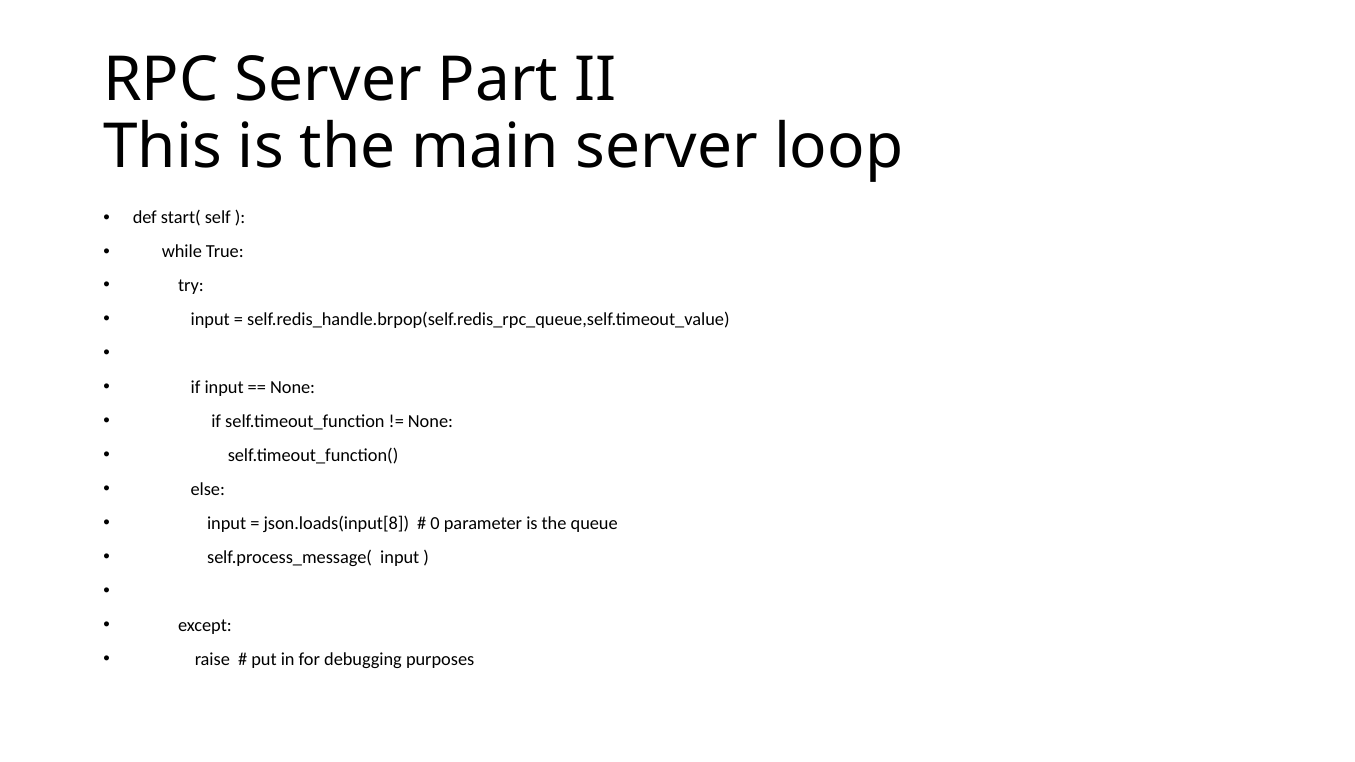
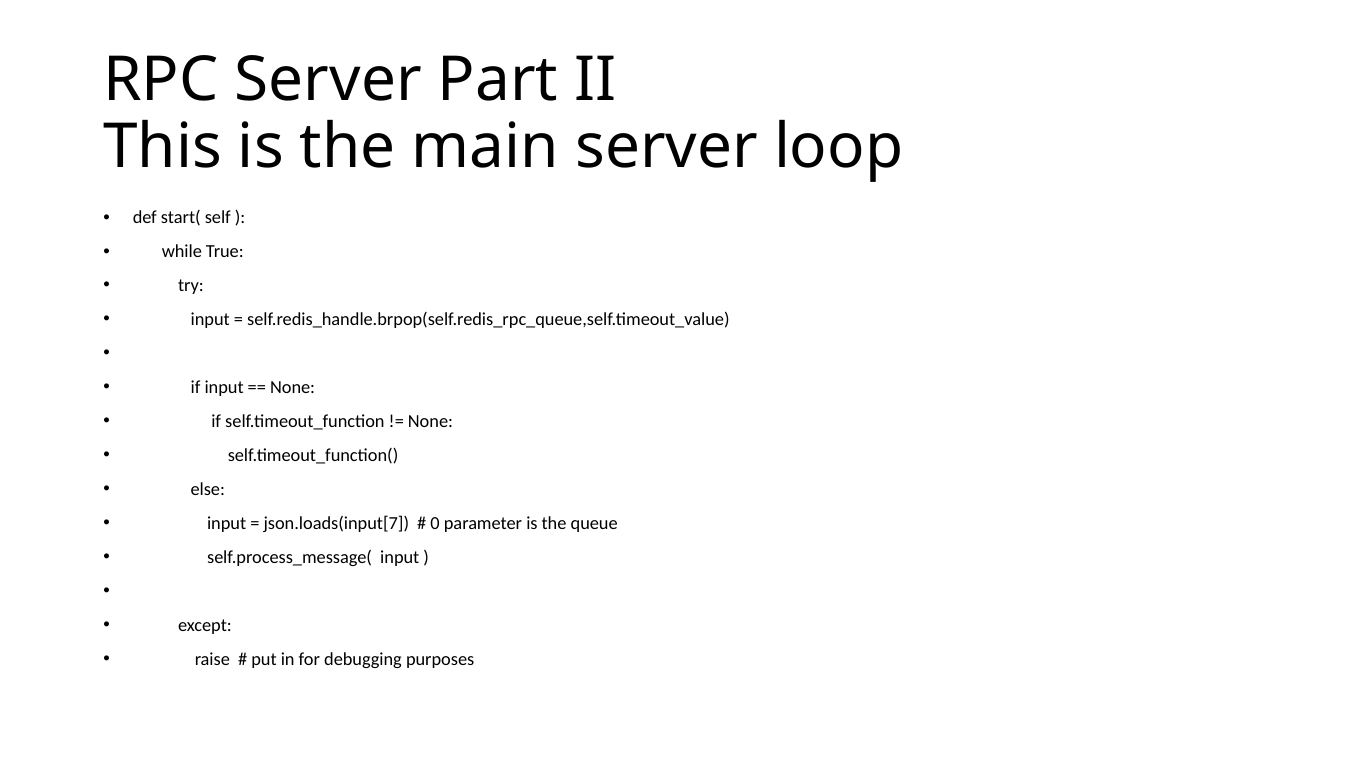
json.loads(input[8: json.loads(input[8 -> json.loads(input[7
